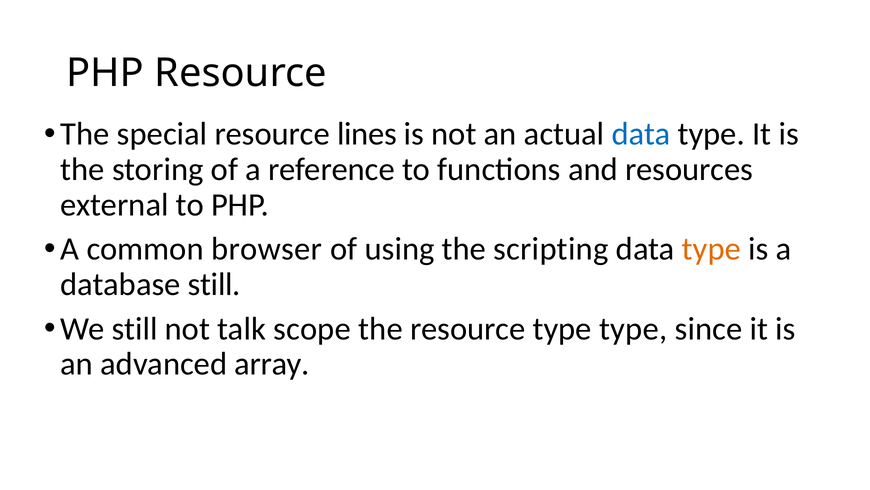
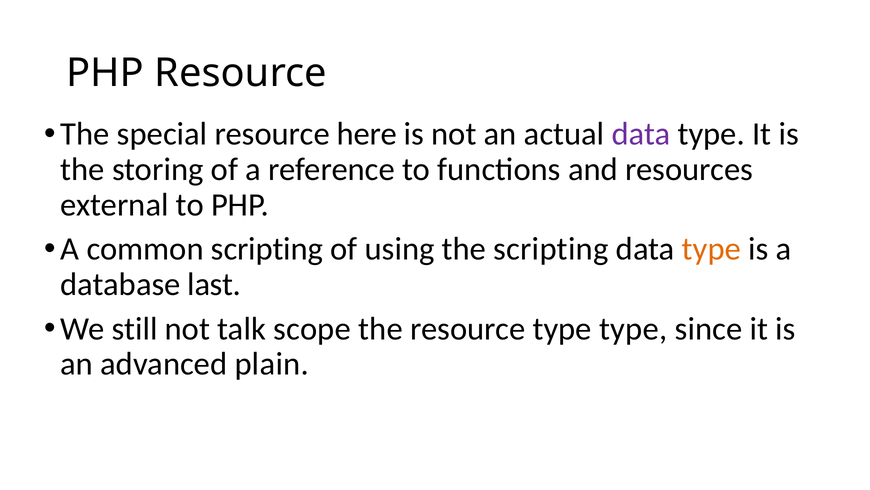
lines: lines -> here
data at (641, 134) colour: blue -> purple
common browser: browser -> scripting
database still: still -> last
array: array -> plain
